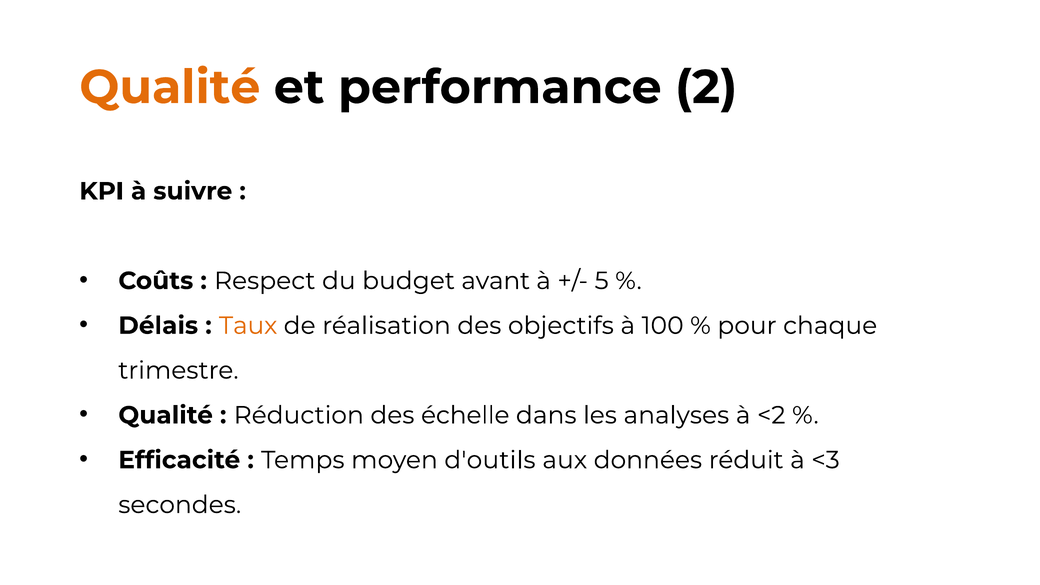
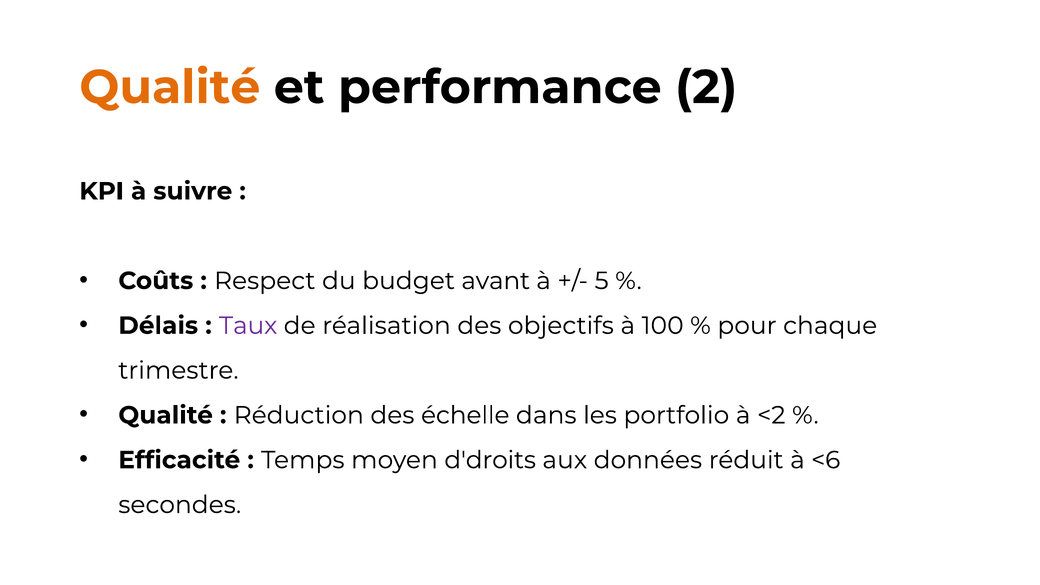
Taux colour: orange -> purple
analyses: analyses -> portfolio
d'outils: d'outils -> d'droits
<3: <3 -> <6
